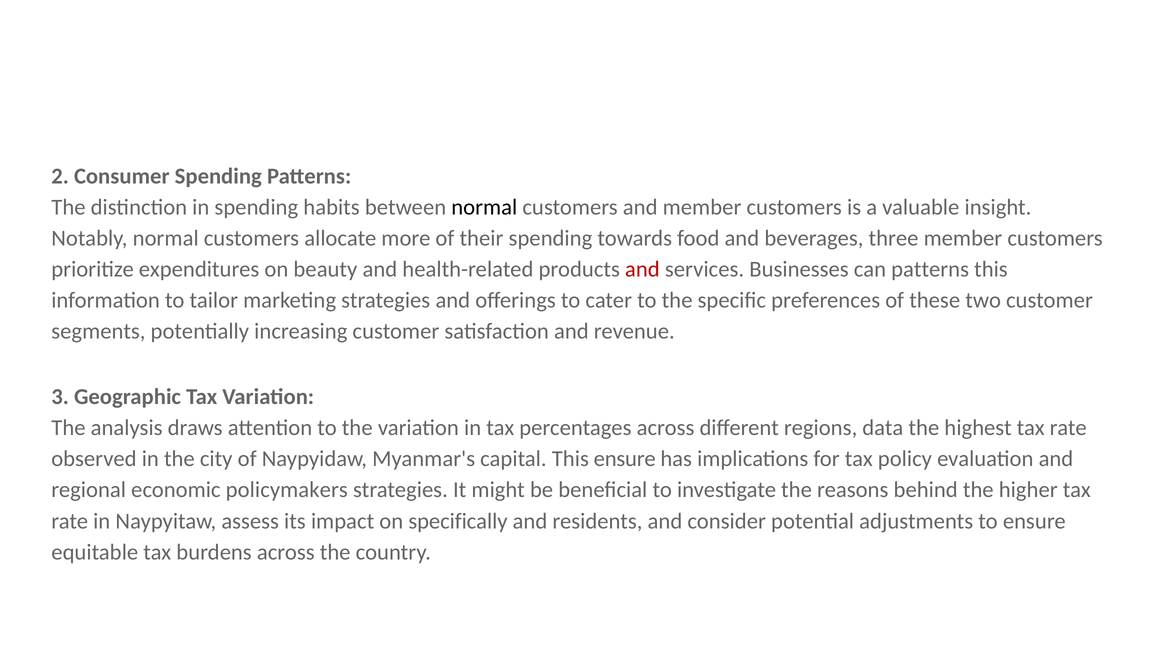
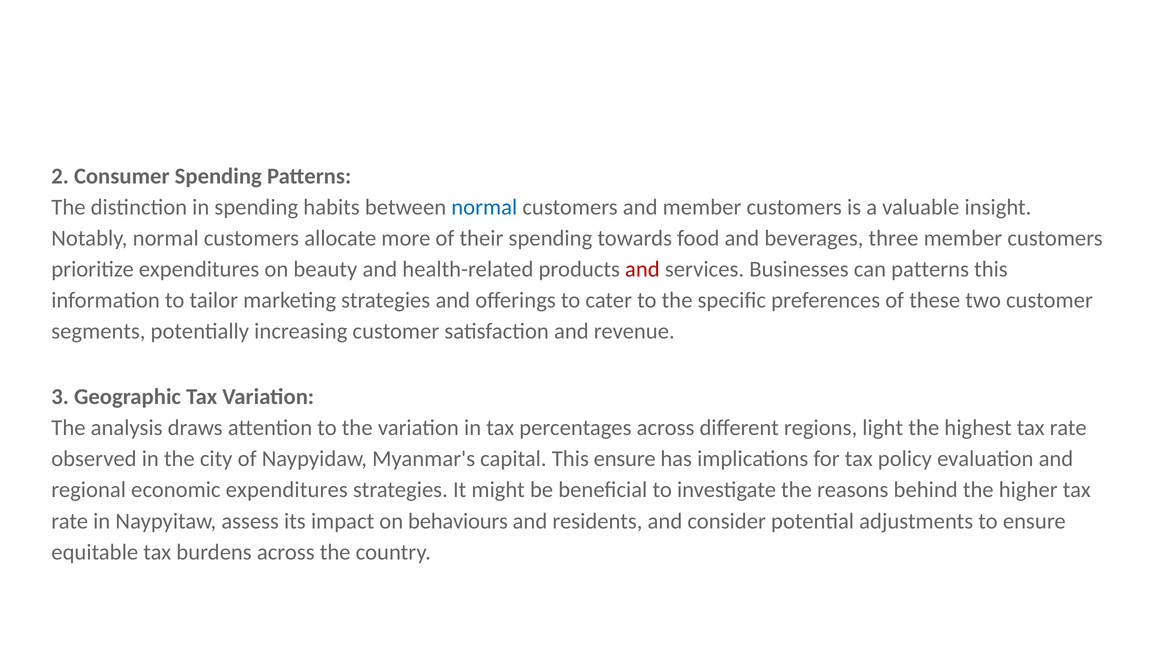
normal at (484, 207) colour: black -> blue
data: data -> light
economic policymakers: policymakers -> expenditures
specifically: specifically -> behaviours
